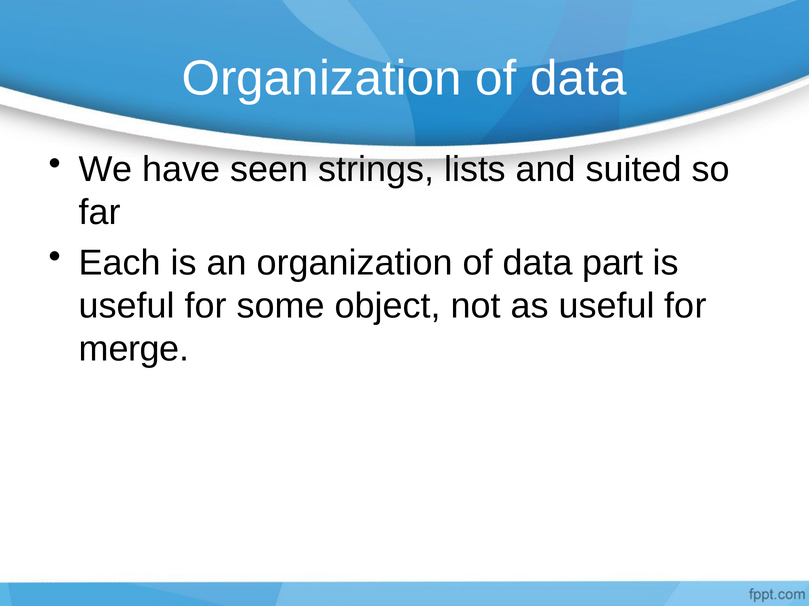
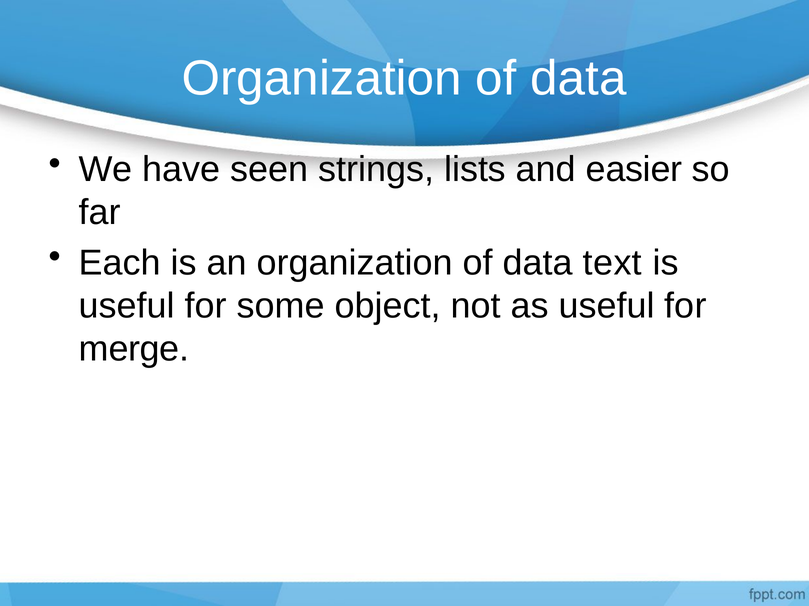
suited: suited -> easier
part: part -> text
